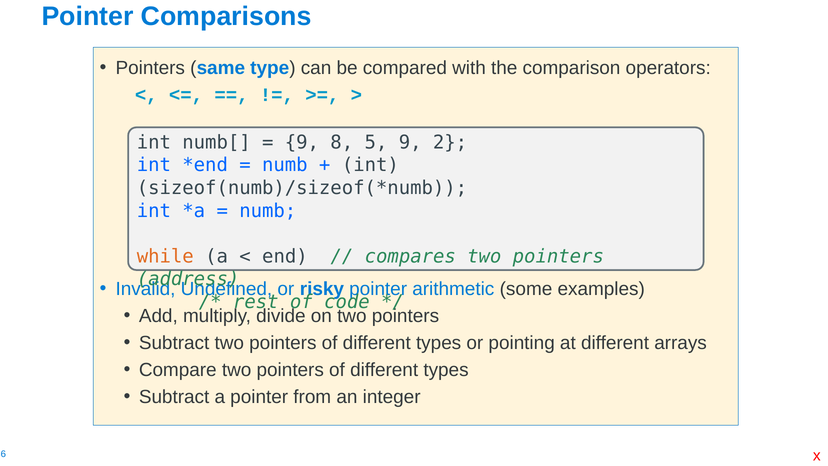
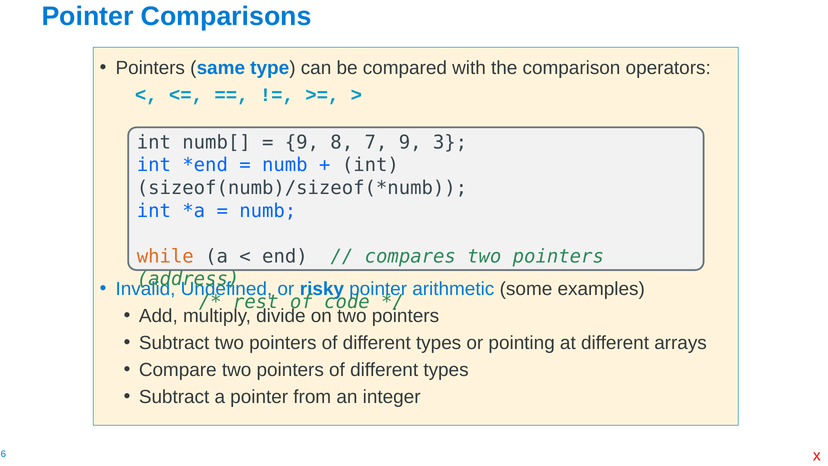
5: 5 -> 7
2: 2 -> 3
